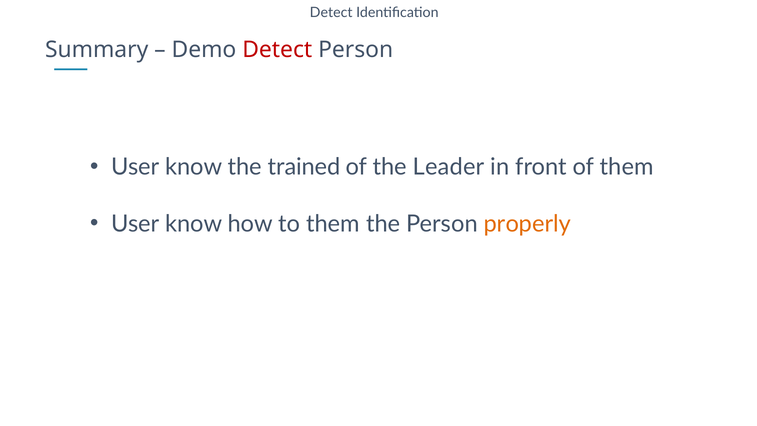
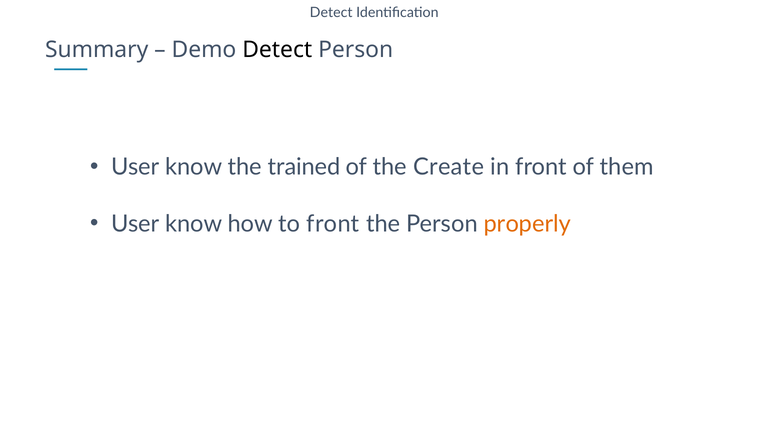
Detect at (277, 50) colour: red -> black
Leader: Leader -> Create
to them: them -> front
